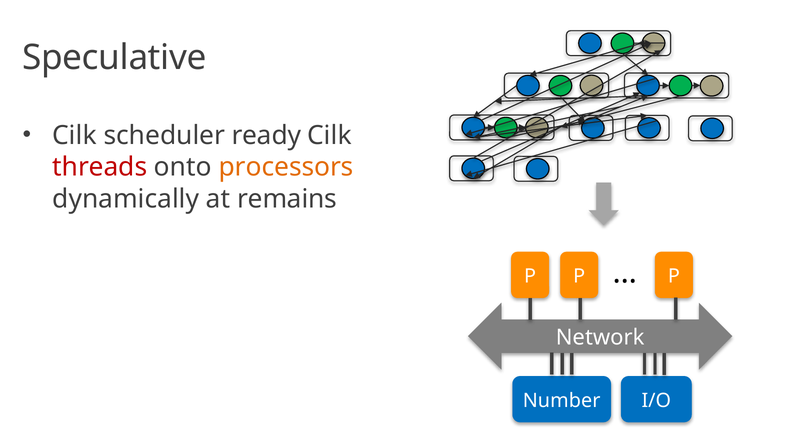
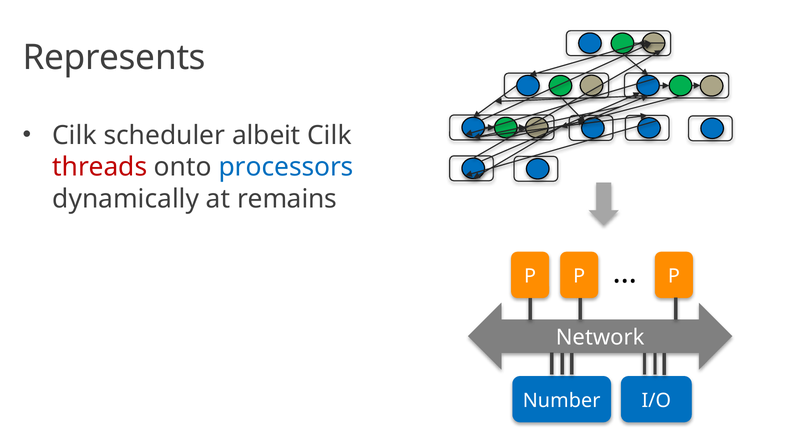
Speculative: Speculative -> Represents
ready: ready -> albeit
processors colour: orange -> blue
